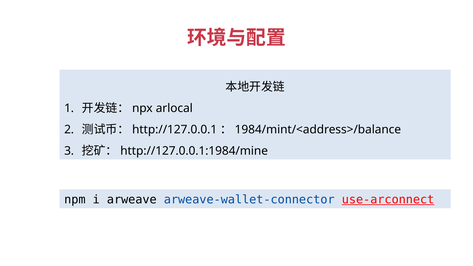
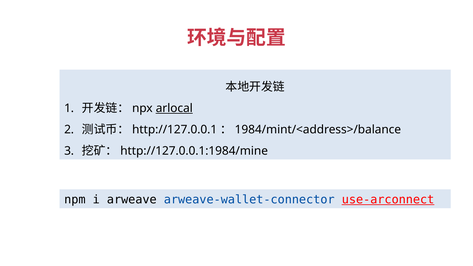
arlocal underline: none -> present
